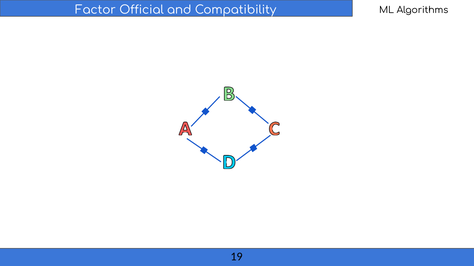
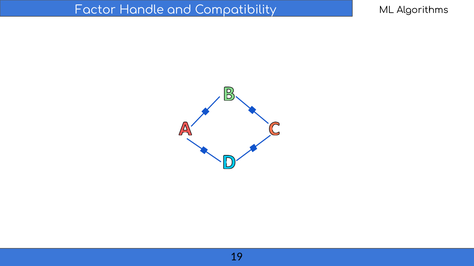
Official: Official -> Handle
